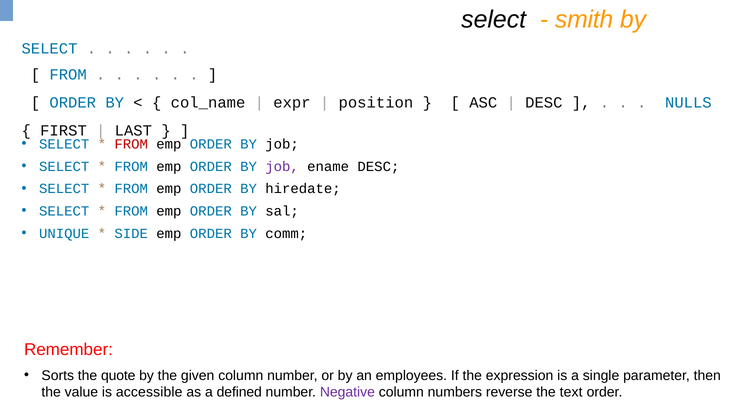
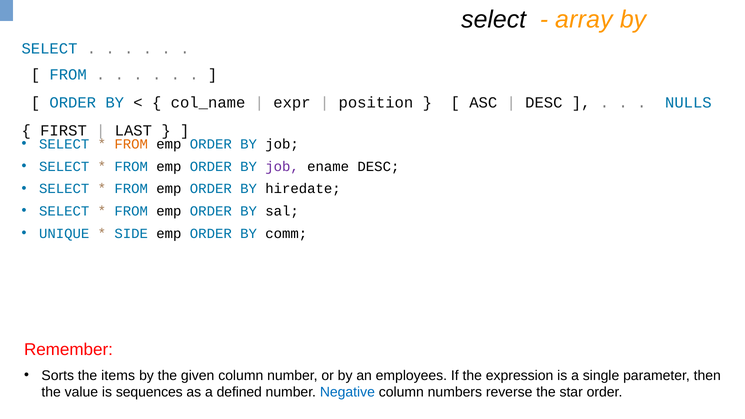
smith: smith -> array
FROM at (131, 144) colour: red -> orange
quote: quote -> items
accessible: accessible -> sequences
Negative colour: purple -> blue
text: text -> star
